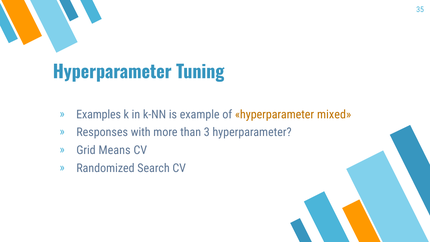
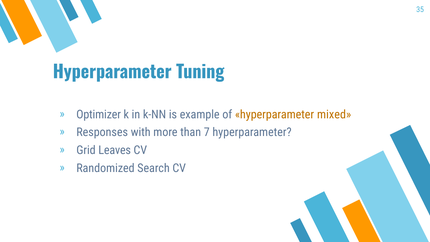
Examples: Examples -> Optimizer
3: 3 -> 7
Means: Means -> Leaves
